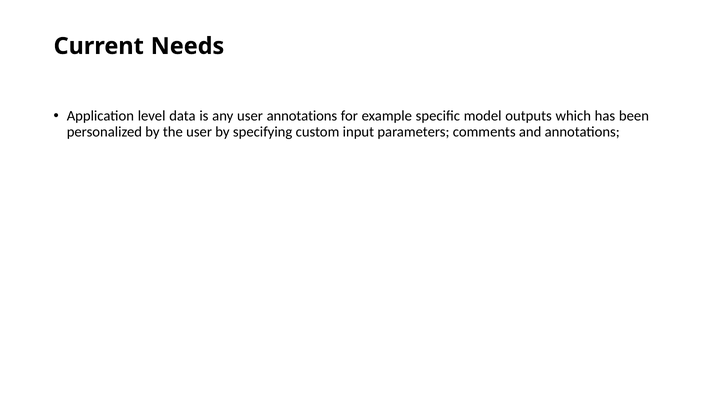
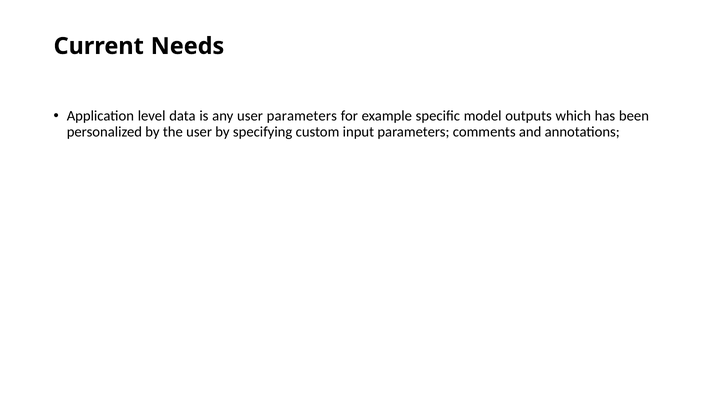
user annotations: annotations -> parameters
